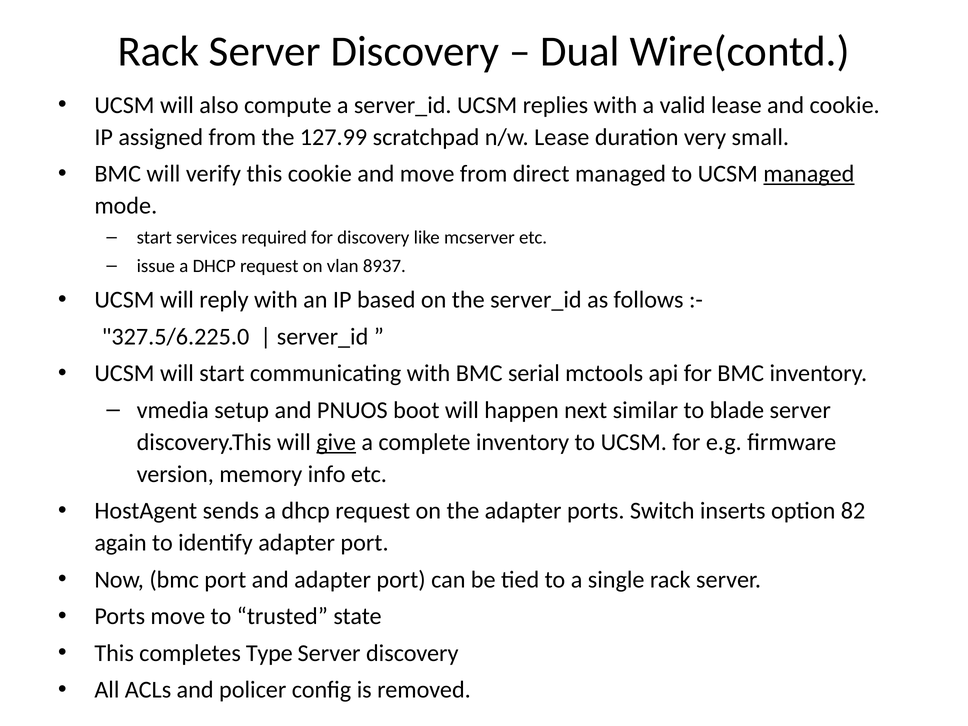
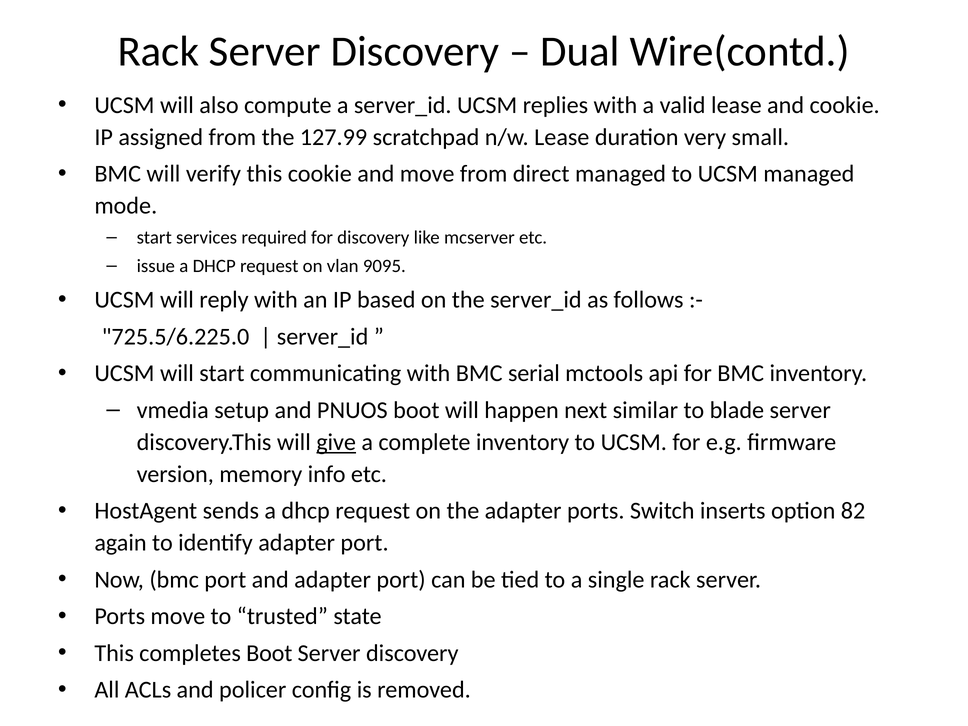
managed at (809, 174) underline: present -> none
8937: 8937 -> 9095
327.5/6.225.0: 327.5/6.225.0 -> 725.5/6.225.0
completes Type: Type -> Boot
